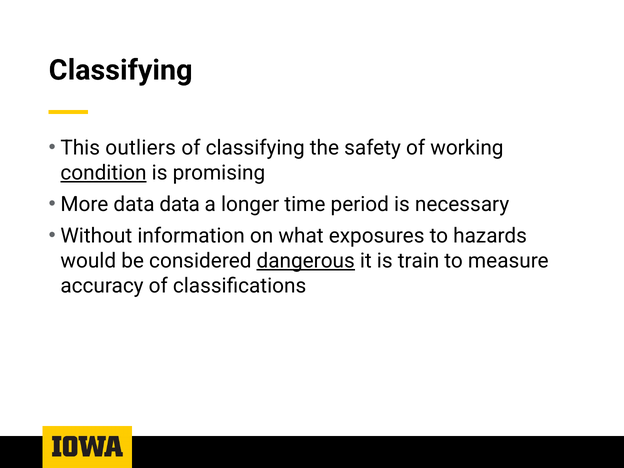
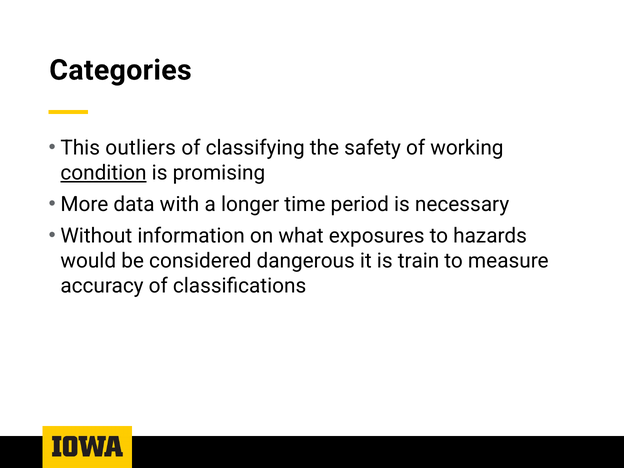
Classifying at (121, 70): Classifying -> Categories
data data: data -> with
dangerous underline: present -> none
